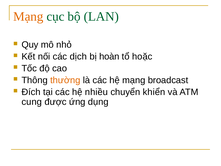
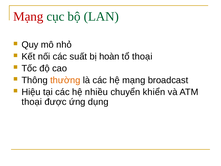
Mạng at (28, 16) colour: orange -> red
dịch: dịch -> suất
tổ hoặc: hoặc -> thoại
Đích: Đích -> Hiệu
cung at (32, 102): cung -> thoại
